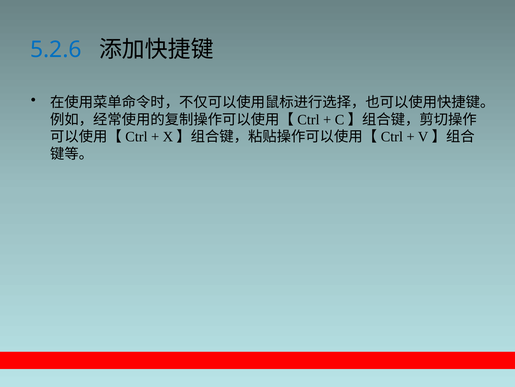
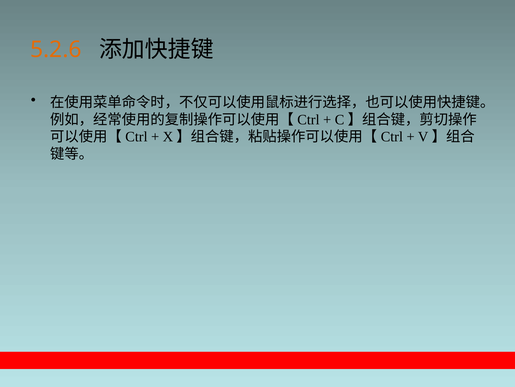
5.2.6 colour: blue -> orange
